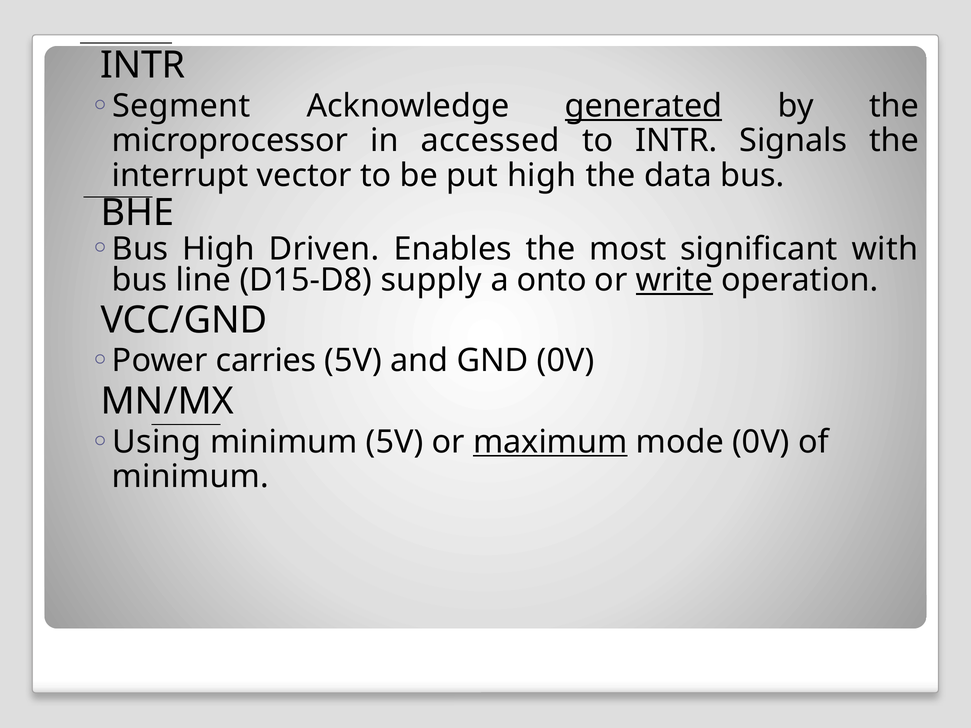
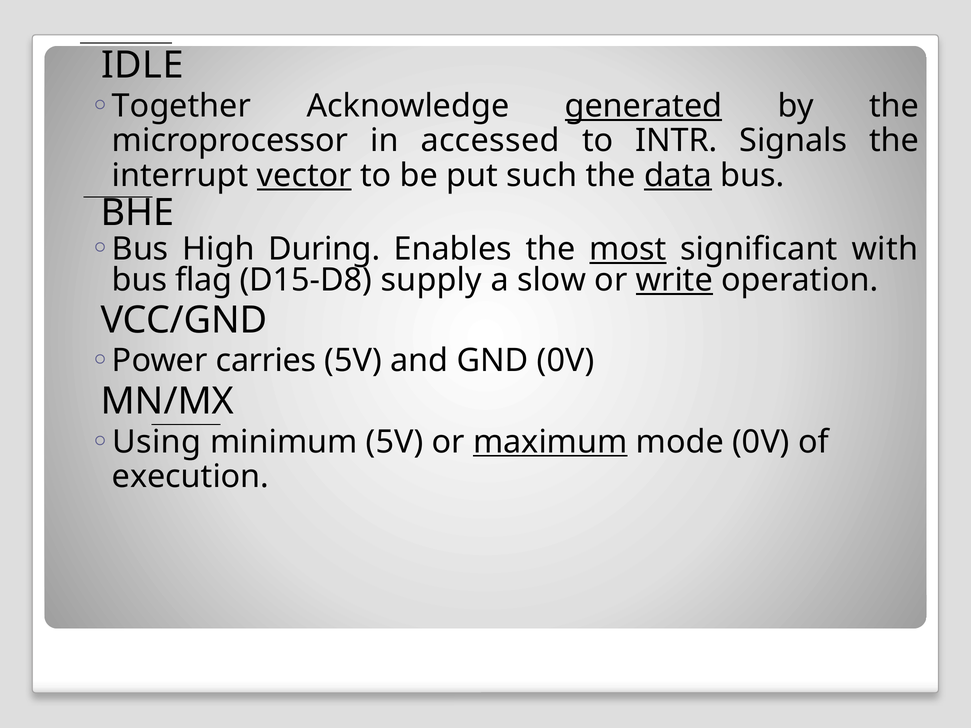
INTR at (143, 65): INTR -> IDLE
Segment: Segment -> Together
vector underline: none -> present
put high: high -> such
data underline: none -> present
Driven: Driven -> During
most underline: none -> present
line: line -> flag
onto: onto -> slow
minimum at (190, 477): minimum -> execution
